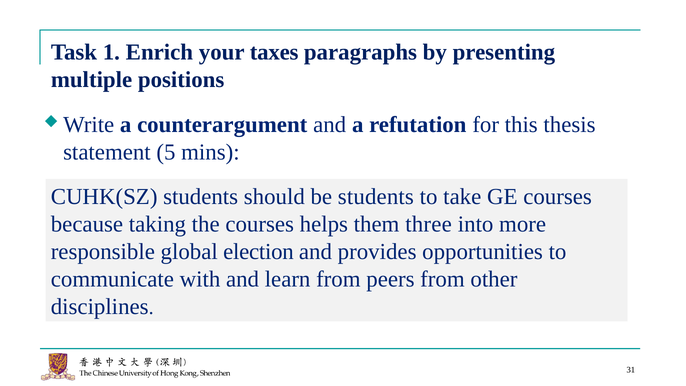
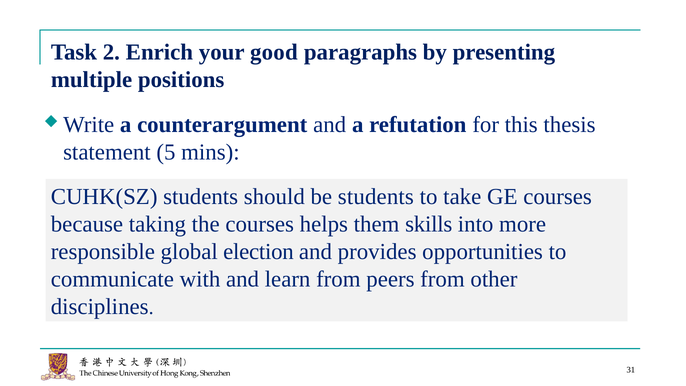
1: 1 -> 2
taxes: taxes -> good
three: three -> skills
